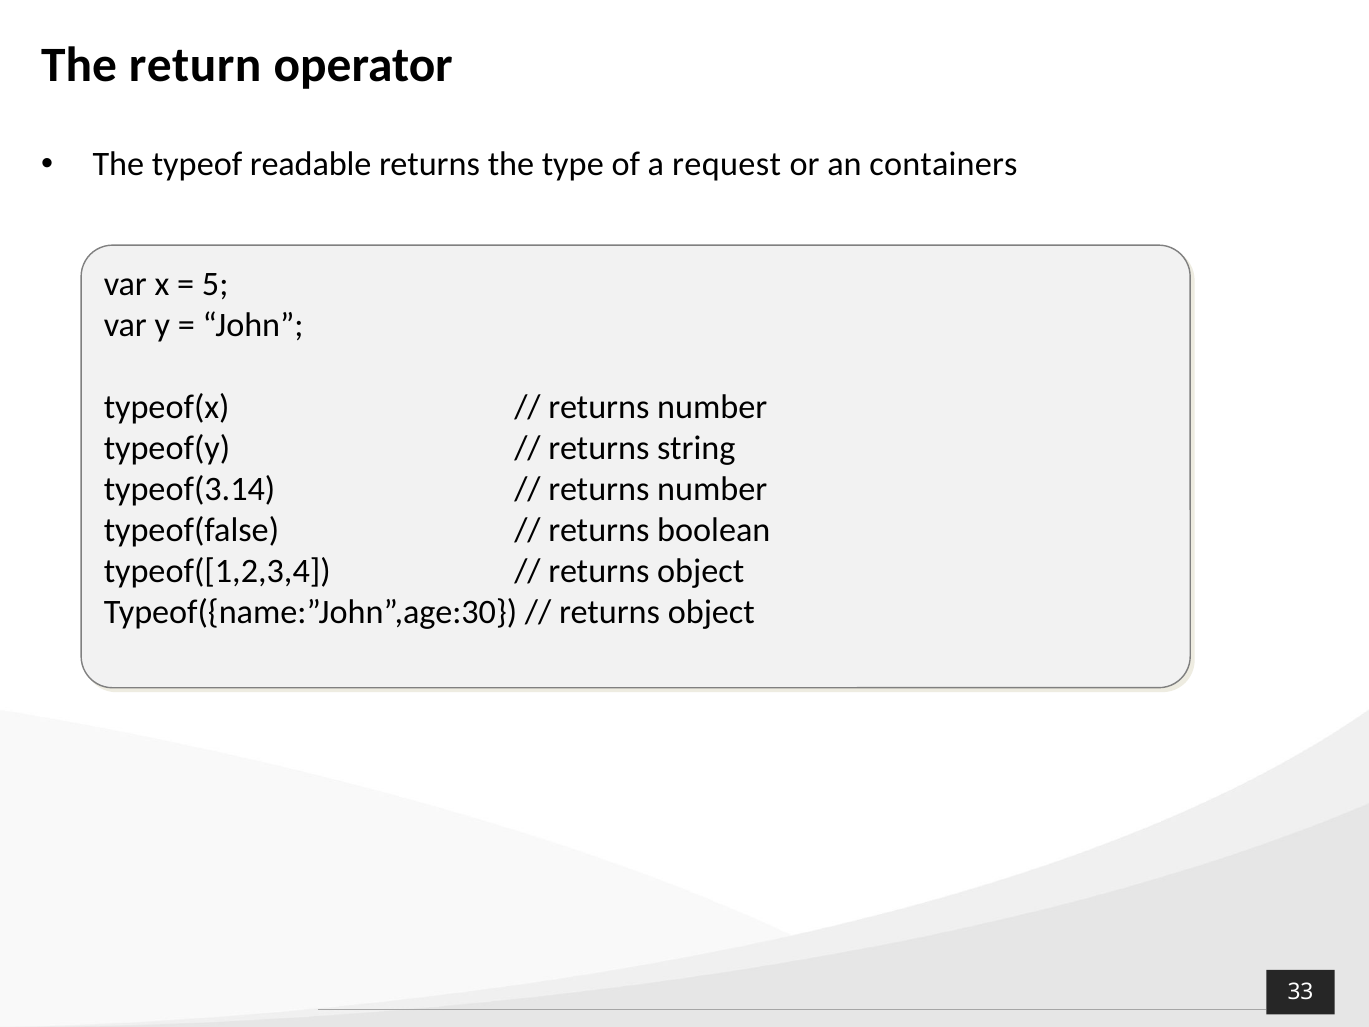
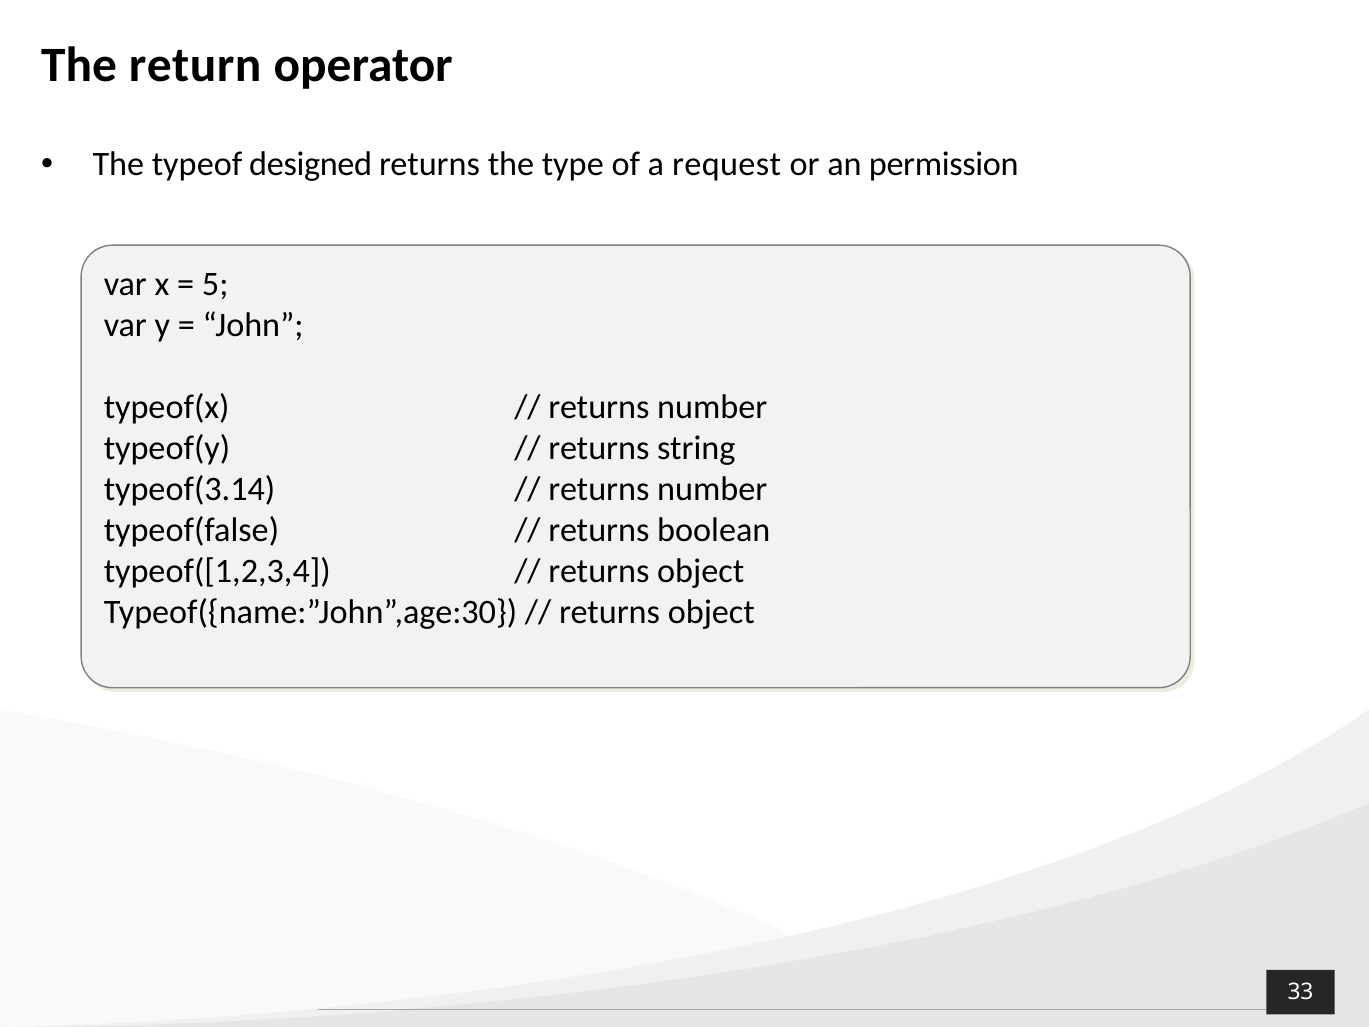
readable: readable -> designed
containers: containers -> permission
